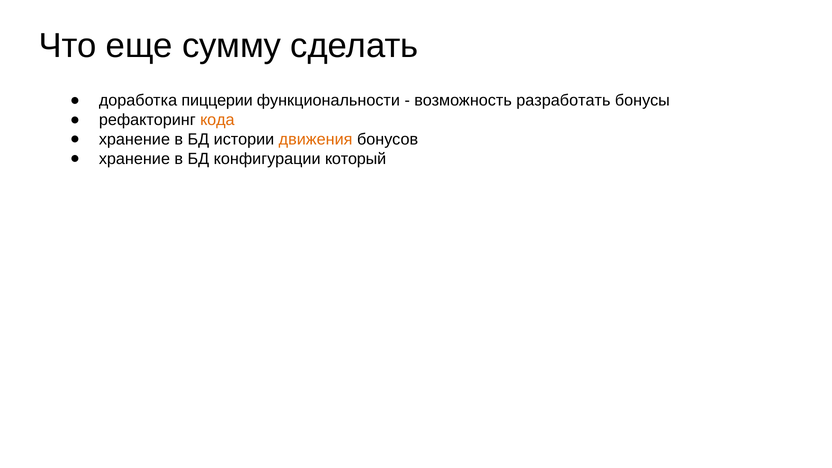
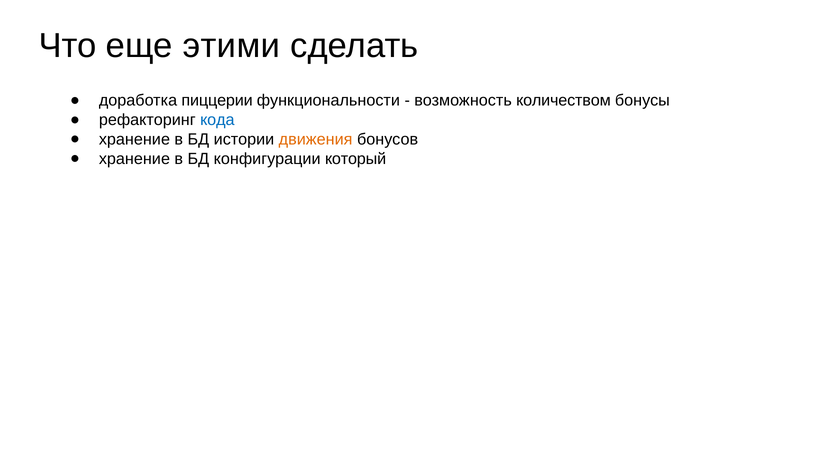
сумму: сумму -> этими
разработать: разработать -> количеством
кода colour: orange -> blue
